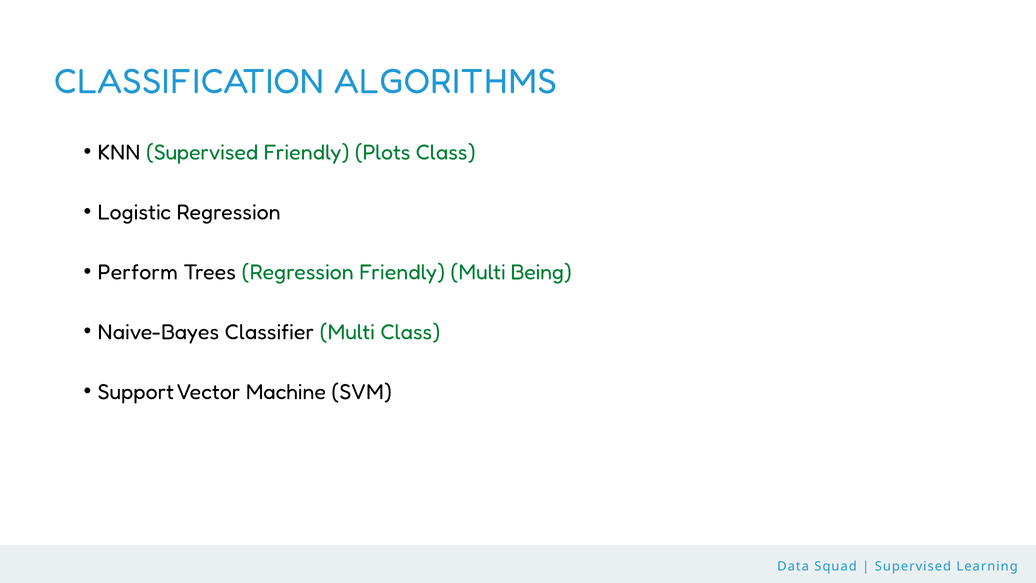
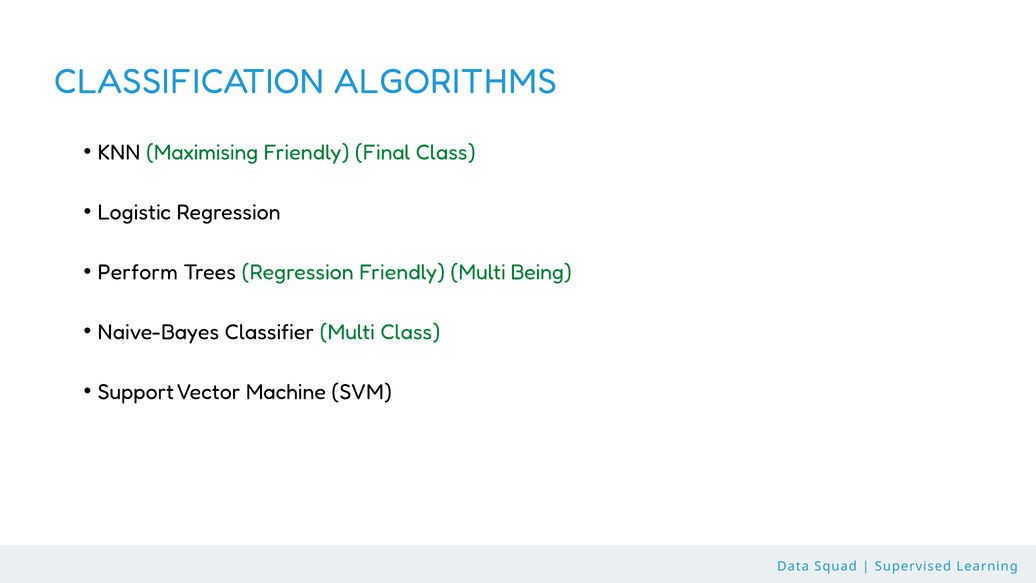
KNN Supervised: Supervised -> Maximising
Plots: Plots -> Final
